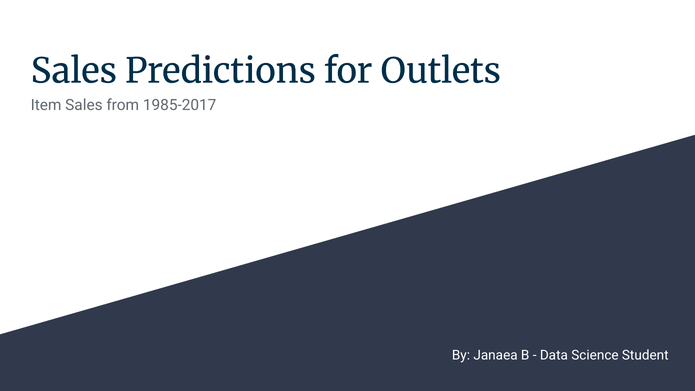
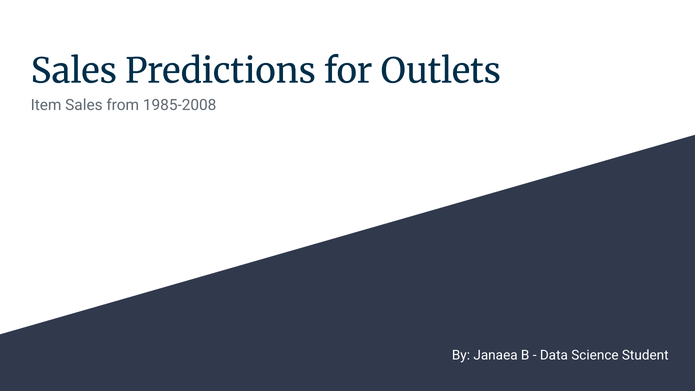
1985-2017: 1985-2017 -> 1985-2008
